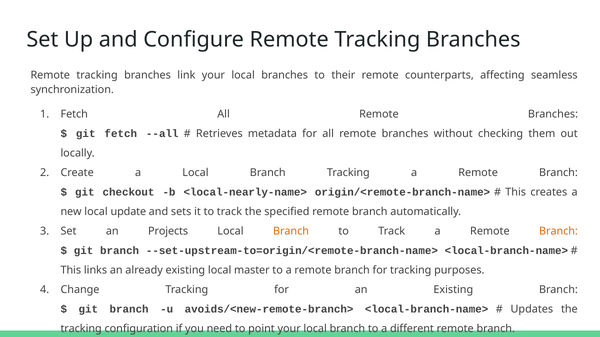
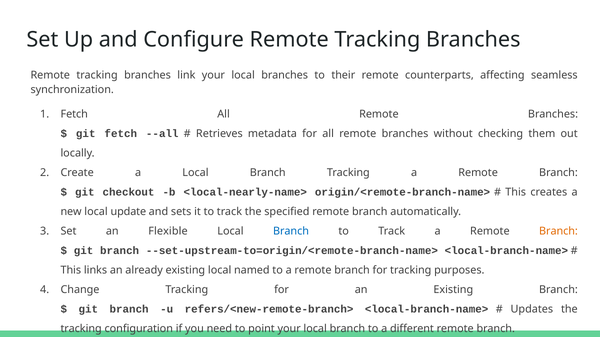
Projects: Projects -> Flexible
Branch at (291, 232) colour: orange -> blue
master: master -> named
avoids/<new-remote-branch>: avoids/<new-remote-branch> -> refers/<new-remote-branch>
